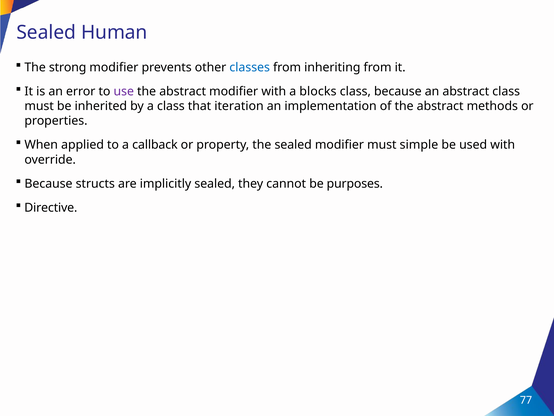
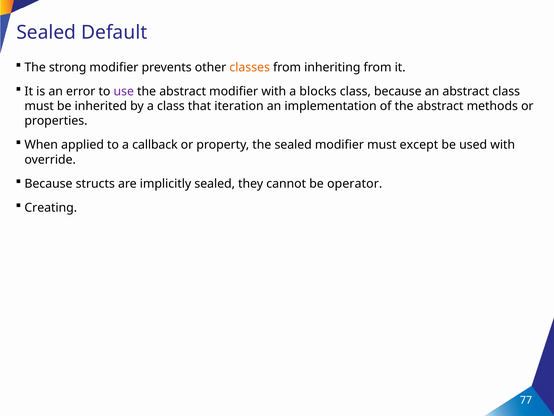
Human: Human -> Default
classes colour: blue -> orange
simple: simple -> except
purposes: purposes -> operator
Directive: Directive -> Creating
